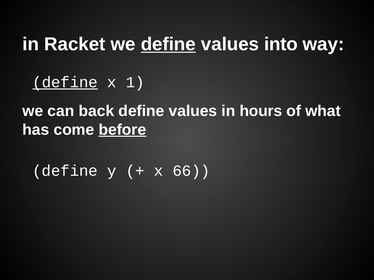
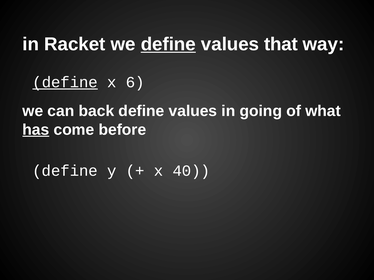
into: into -> that
1: 1 -> 6
hours: hours -> going
has underline: none -> present
before underline: present -> none
66: 66 -> 40
